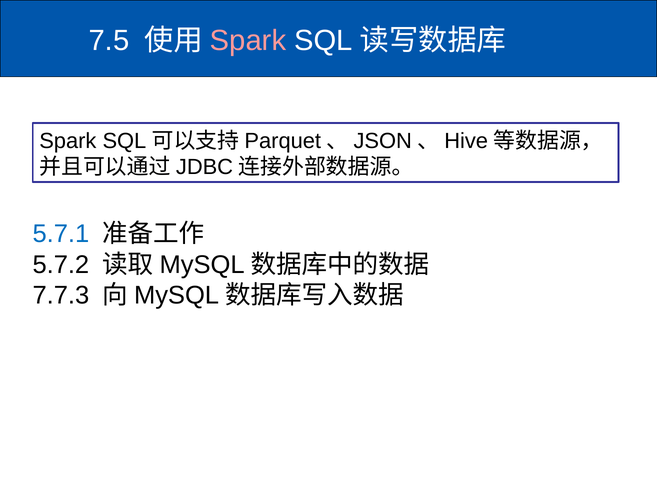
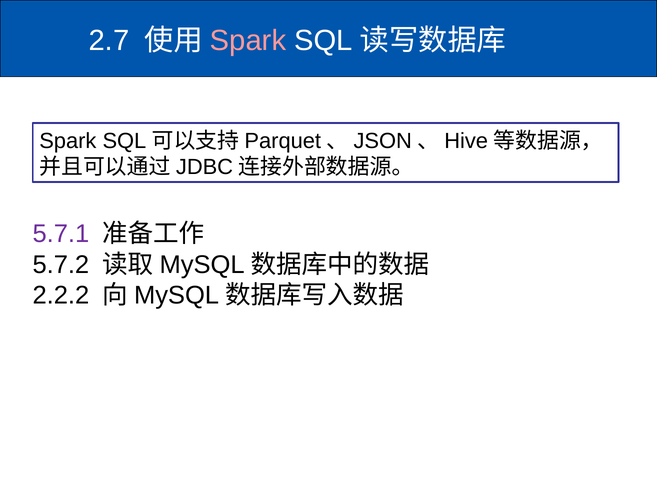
7.5: 7.5 -> 2.7
5.7.1 colour: blue -> purple
7.7.3: 7.7.3 -> 2.2.2
